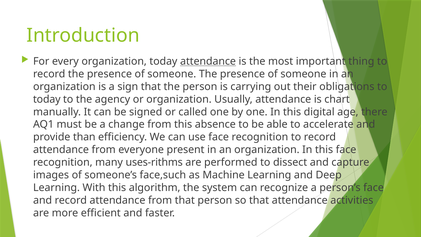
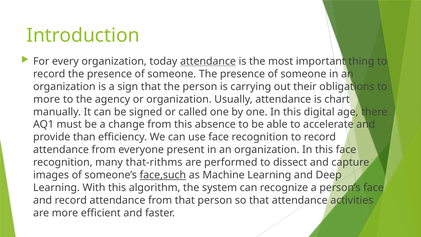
today at (47, 99): today -> more
uses-rithms: uses-rithms -> that-rithms
face,such underline: none -> present
